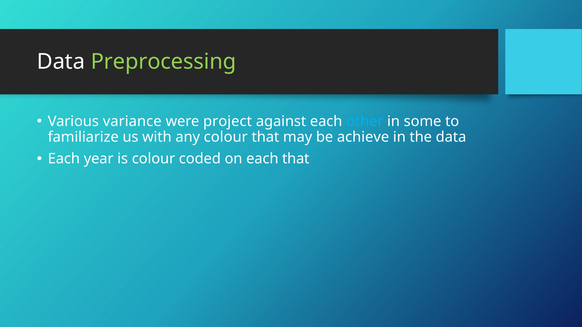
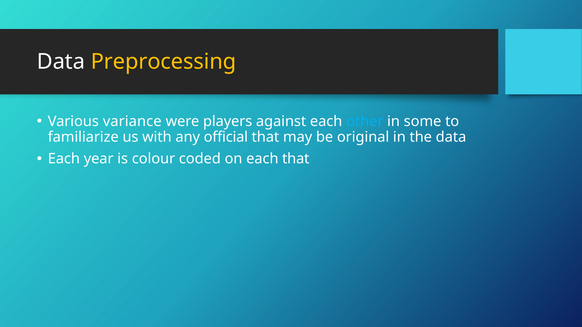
Preprocessing colour: light green -> yellow
project: project -> players
any colour: colour -> official
achieve: achieve -> original
